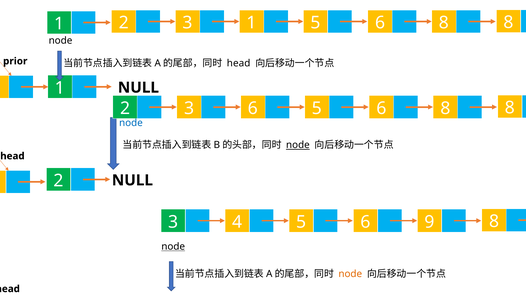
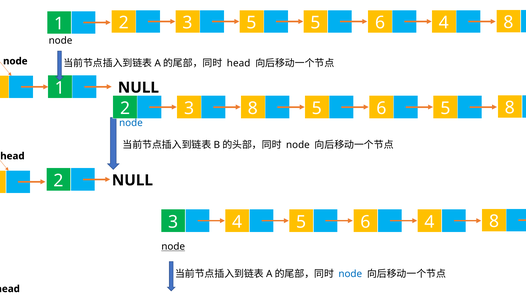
3 1: 1 -> 5
8 at (444, 23): 8 -> 4
prior at (15, 61): prior -> node
3 6: 6 -> 8
8 at (445, 108): 8 -> 5
node at (298, 145) underline: present -> none
4 5 6 9: 9 -> 4
node at (350, 274) colour: orange -> blue
